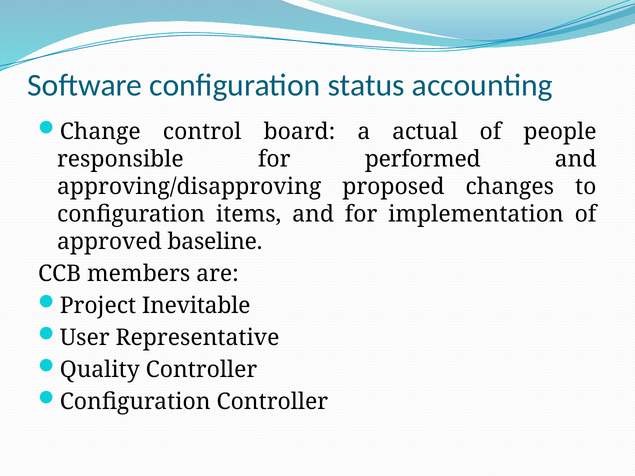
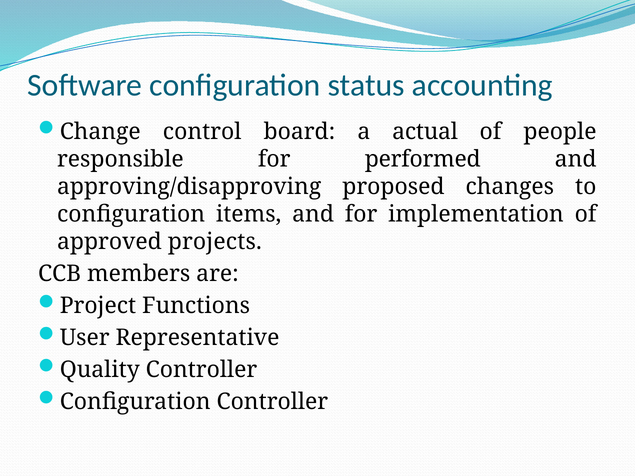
baseline: baseline -> projects
Inevitable: Inevitable -> Functions
